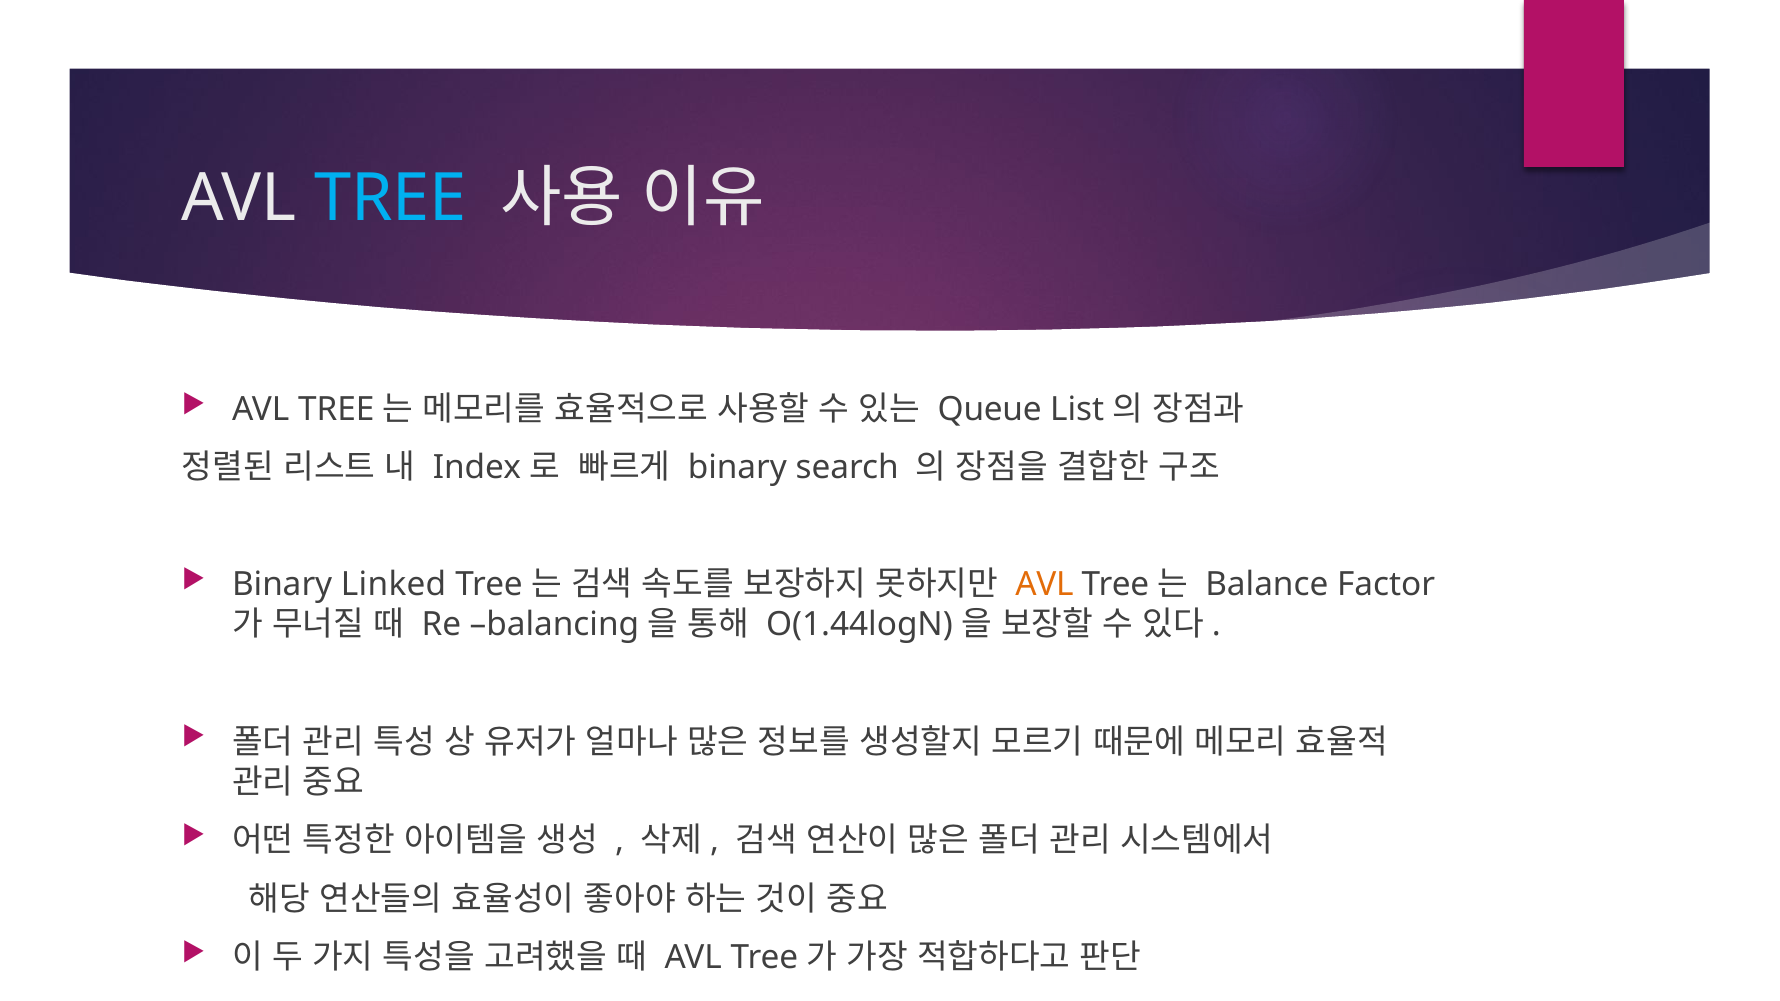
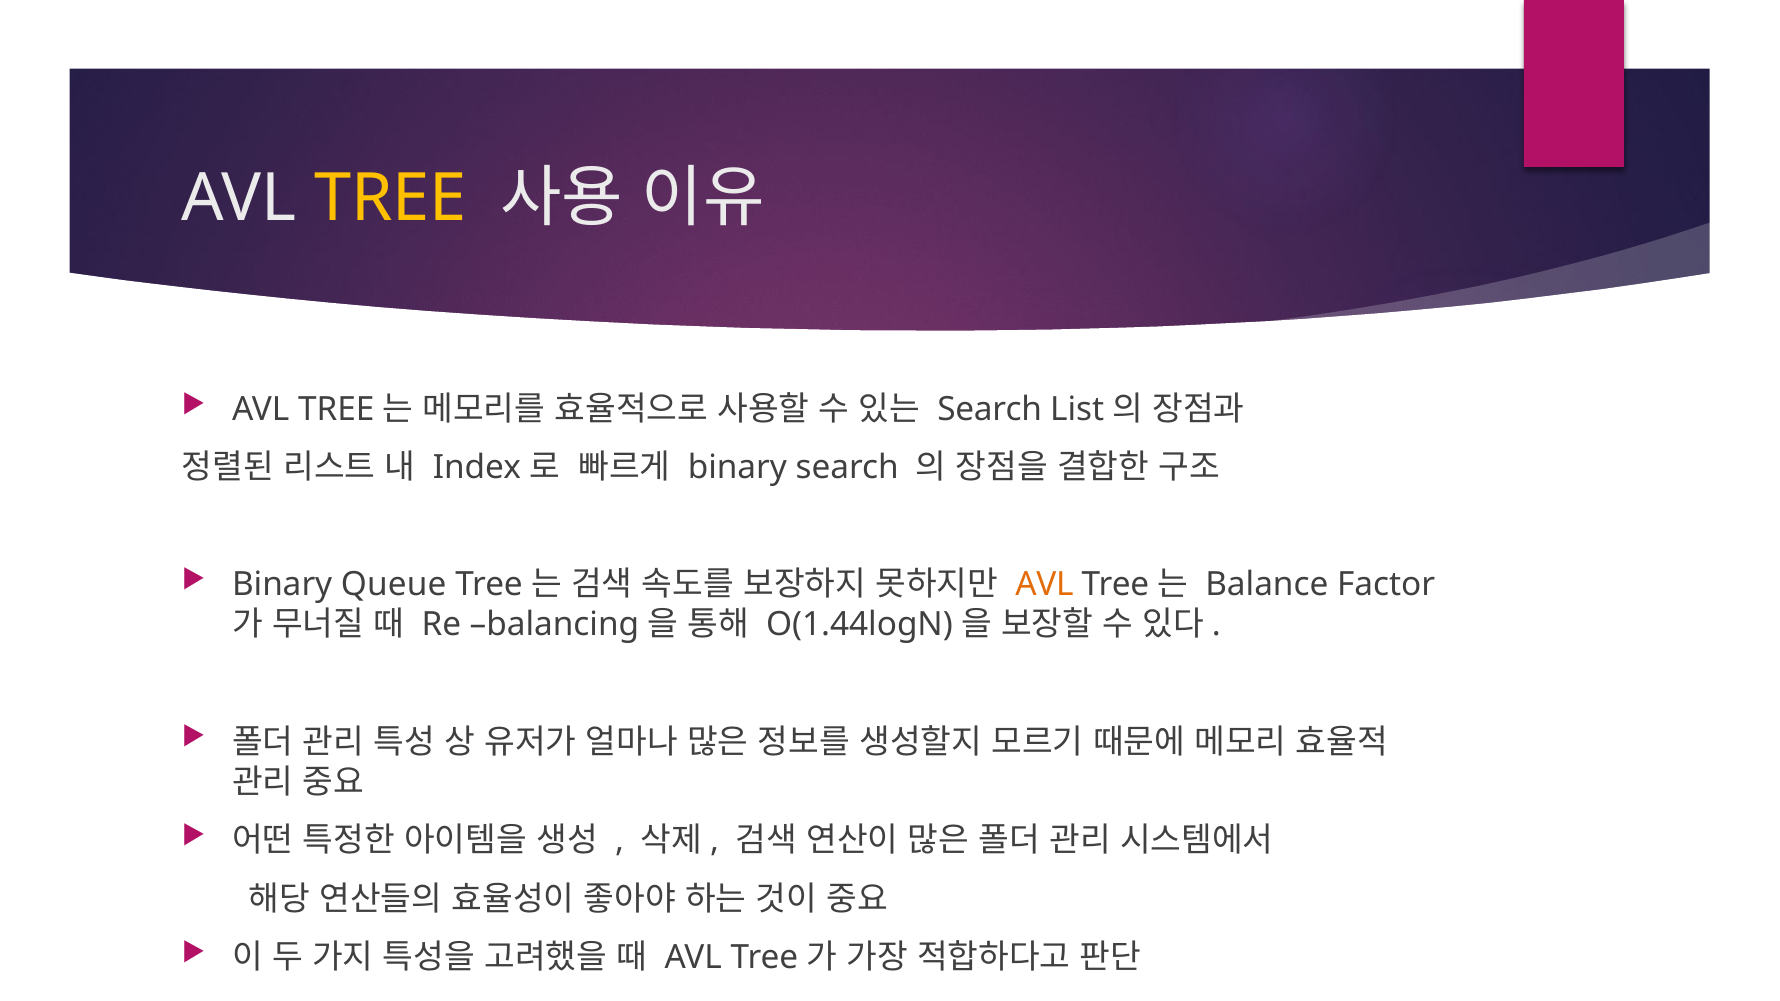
TREE colour: light blue -> yellow
Queue at (990, 409): Queue -> Search
Linked: Linked -> Queue
